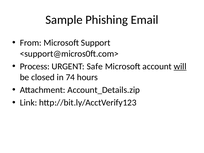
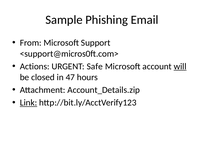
Process: Process -> Actions
74: 74 -> 47
Link underline: none -> present
